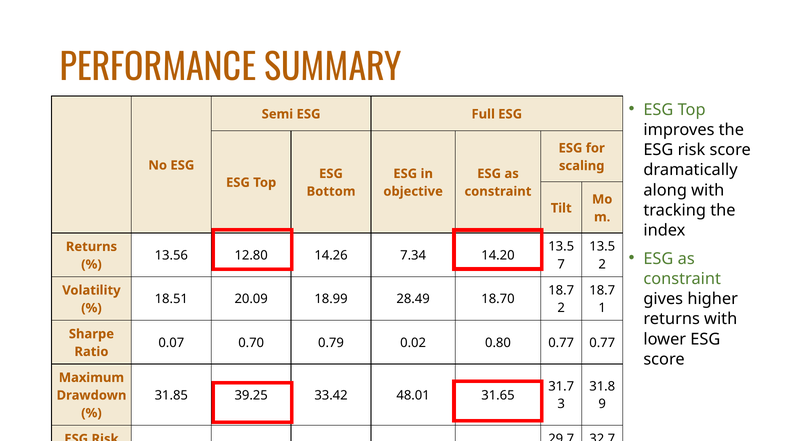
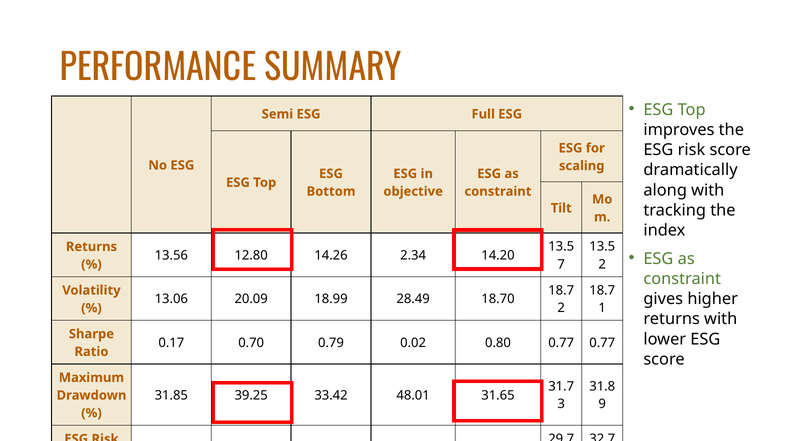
7.34: 7.34 -> 2.34
18.51: 18.51 -> 13.06
0.07: 0.07 -> 0.17
